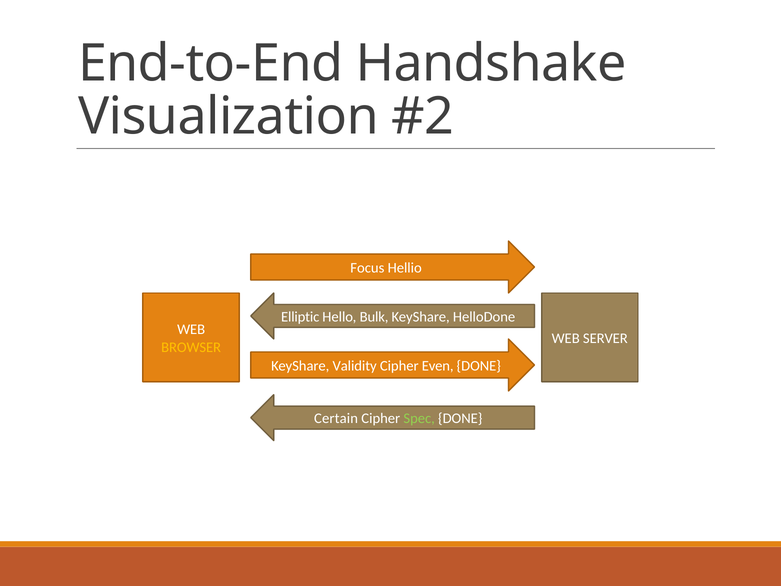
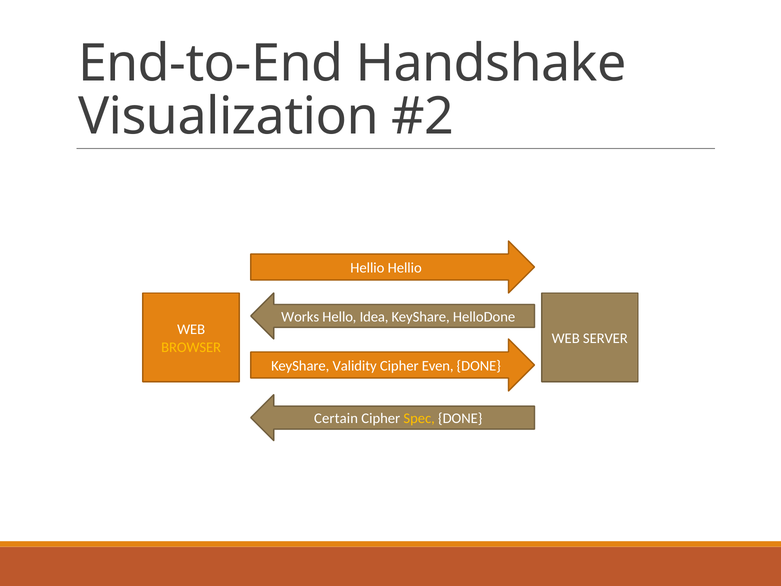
Focus at (367, 268): Focus -> Hellio
Elliptic: Elliptic -> Works
Bulk: Bulk -> Idea
Spec colour: light green -> yellow
